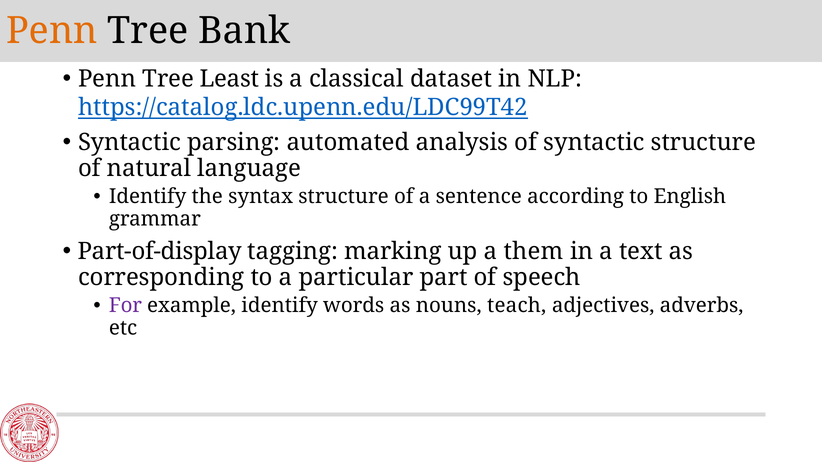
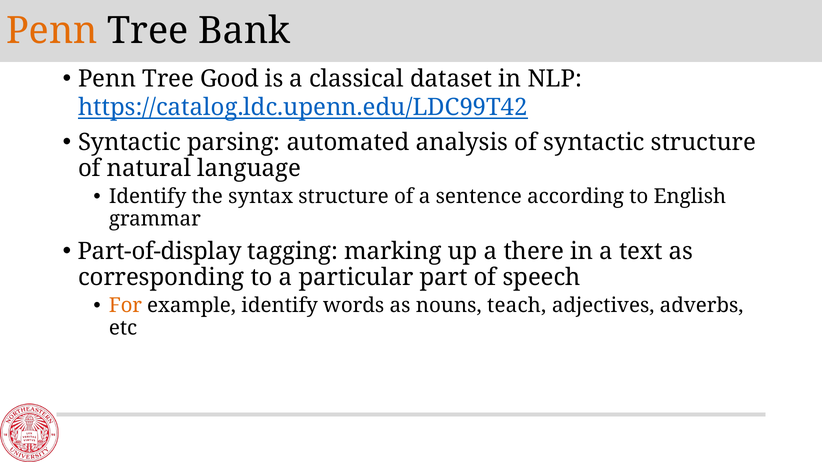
Least: Least -> Good
them: them -> there
For colour: purple -> orange
